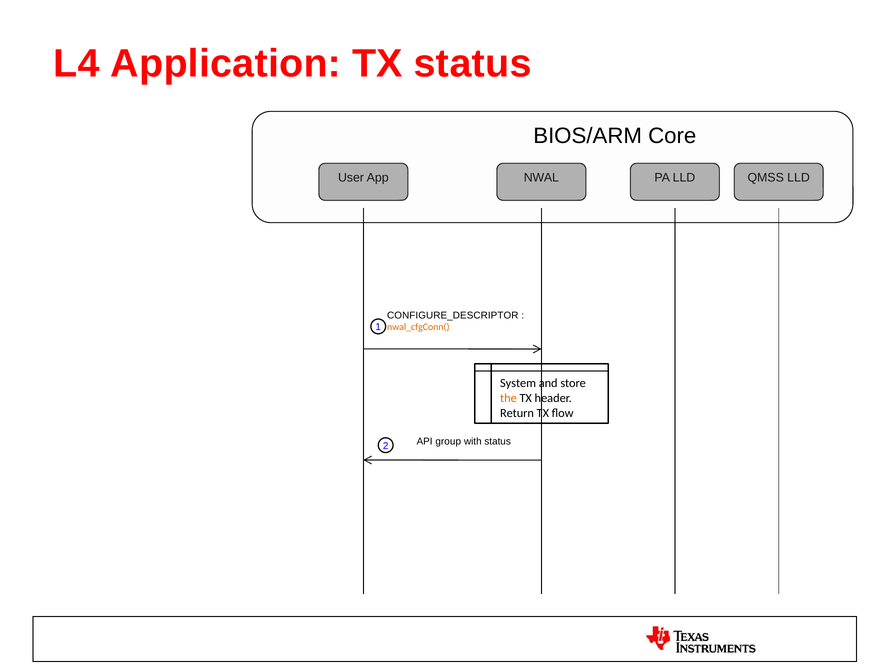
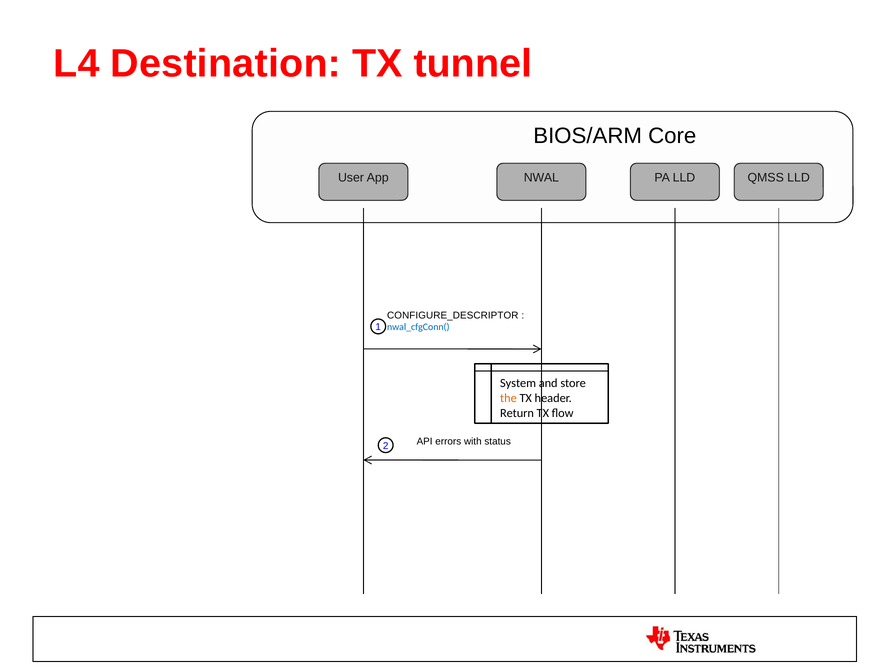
Application: Application -> Destination
TX status: status -> tunnel
nwal_cfgConn( colour: orange -> blue
group: group -> errors
